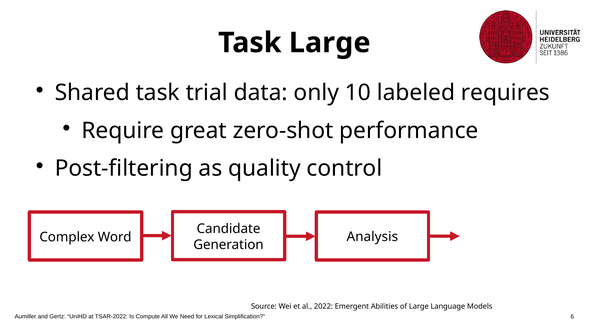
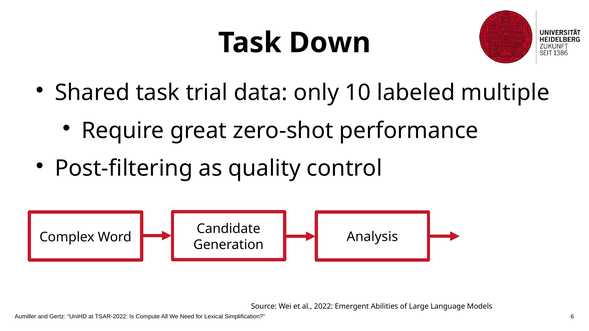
Task Large: Large -> Down
requires: requires -> multiple
